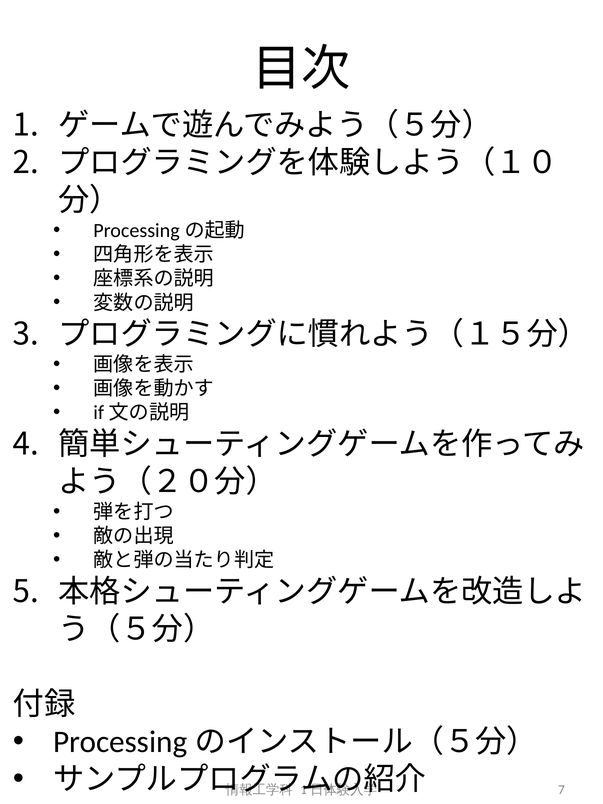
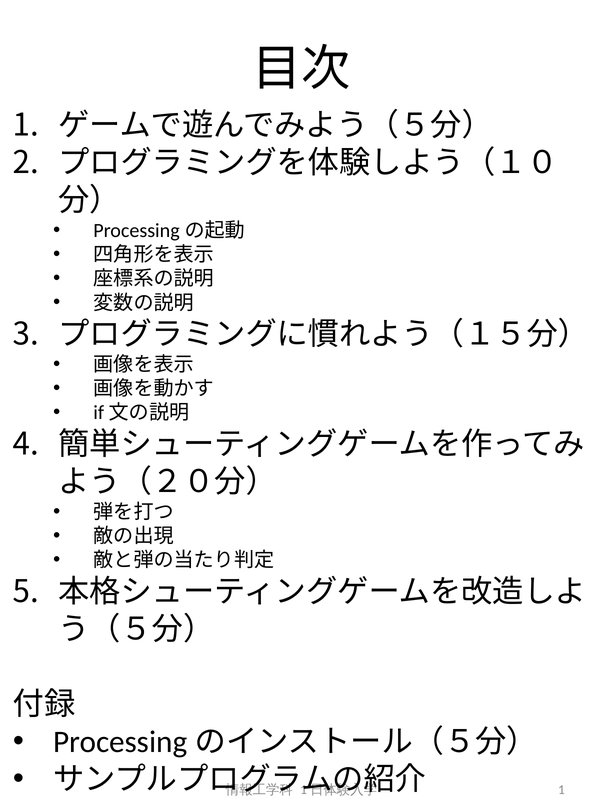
7 at (562, 790): 7 -> 1
